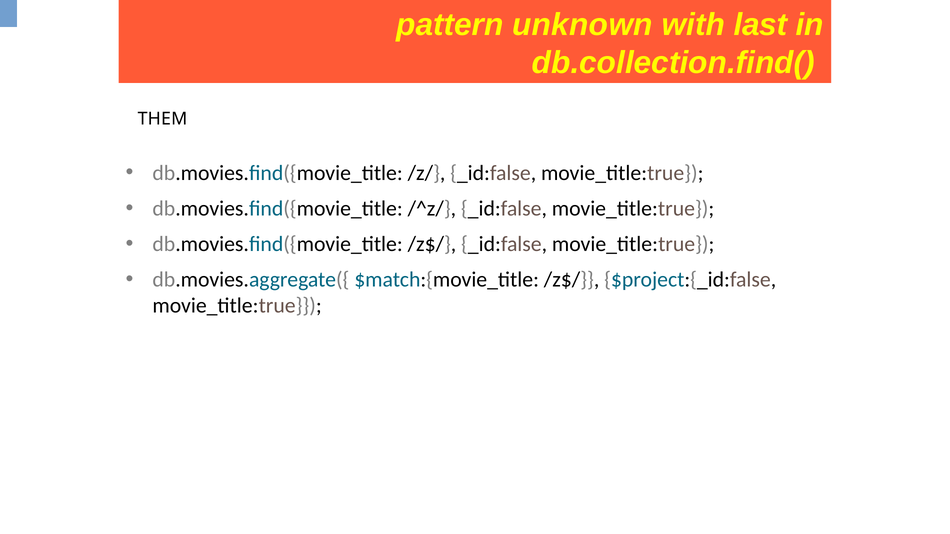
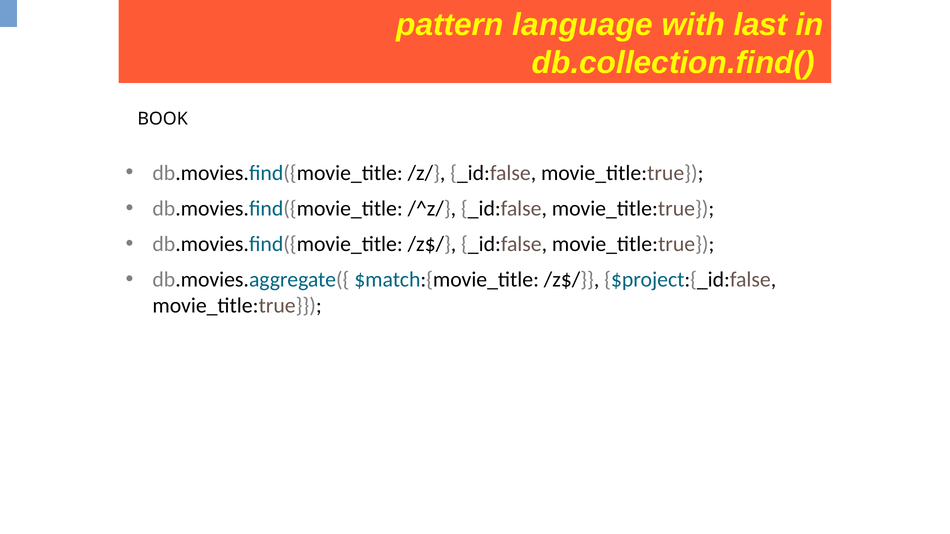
unknown: unknown -> language
THEM: THEM -> BOOK
